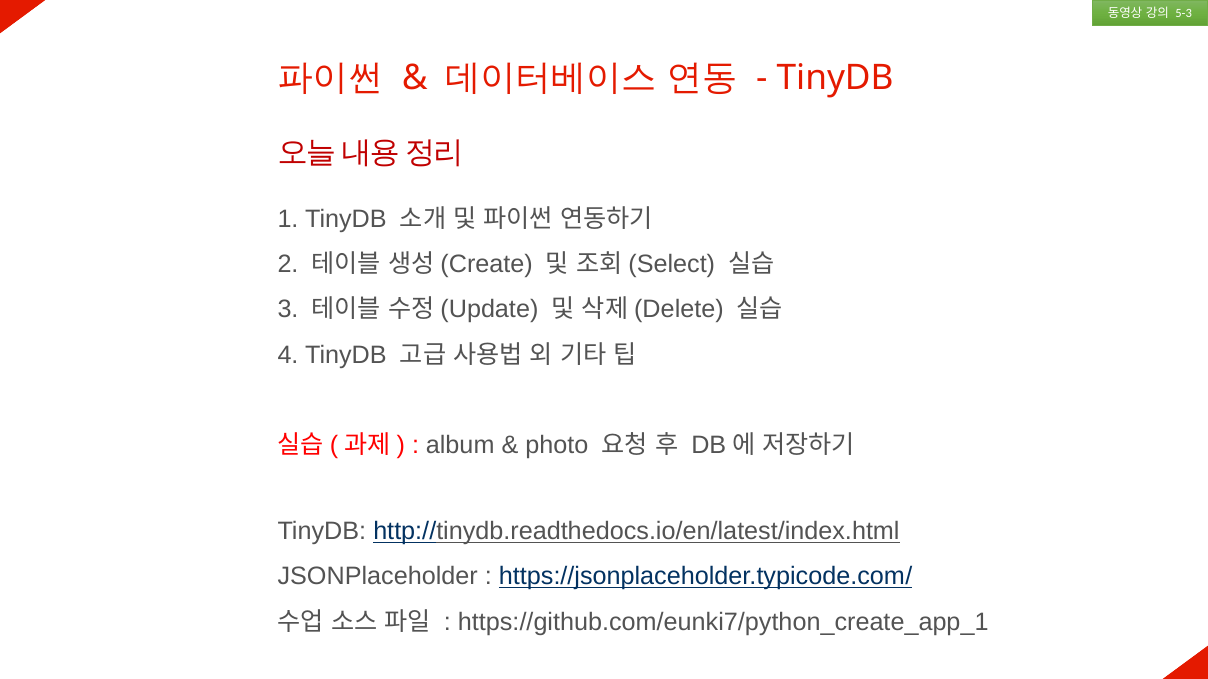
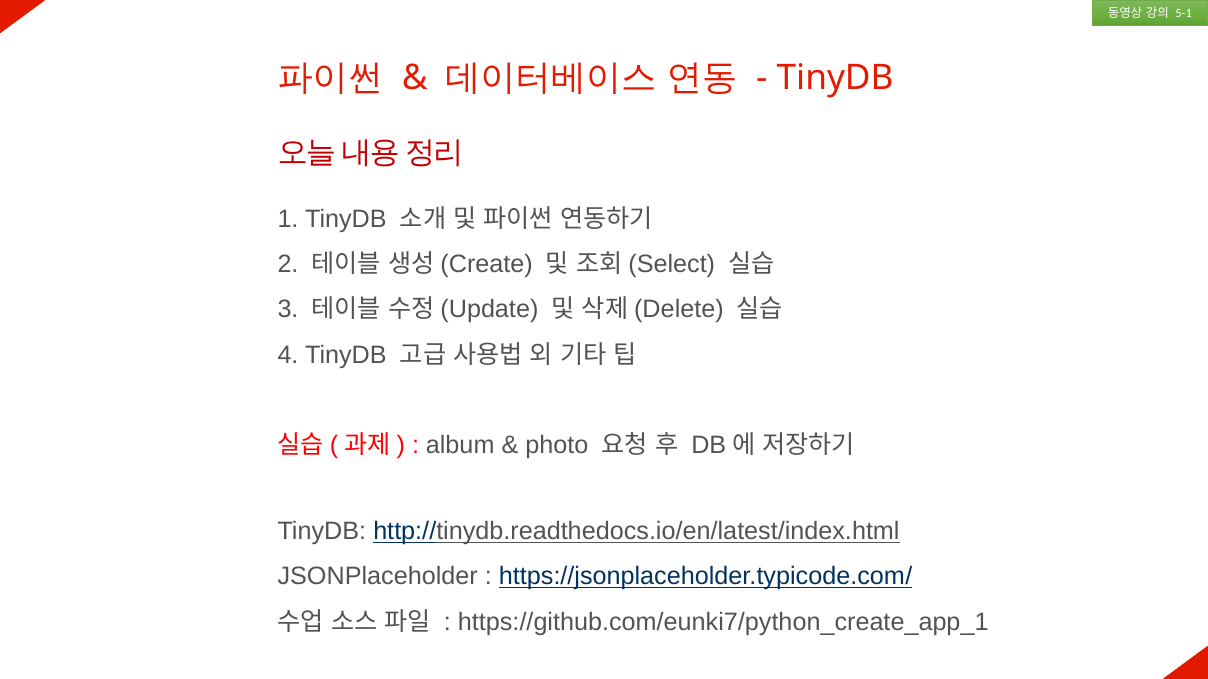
5-3: 5-3 -> 5-1
